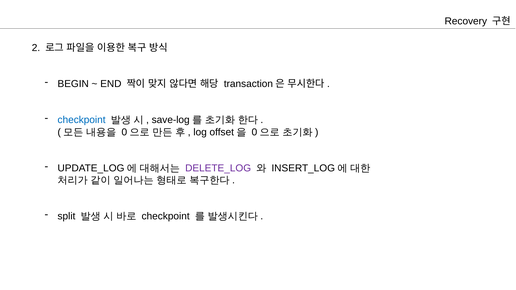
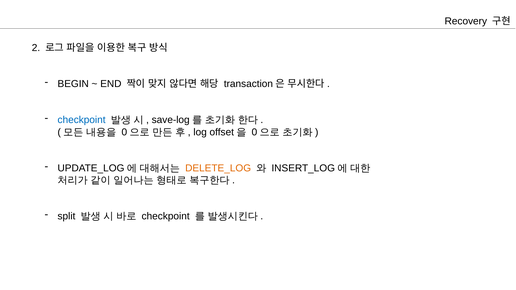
DELETE_LOG colour: purple -> orange
